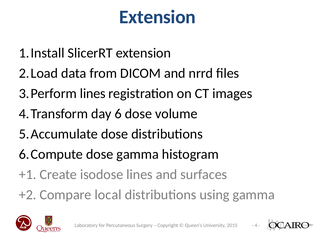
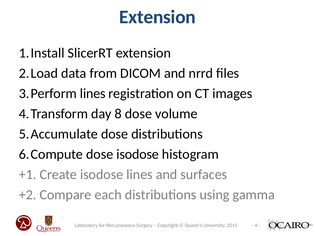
6: 6 -> 8
dose gamma: gamma -> isodose
local: local -> each
